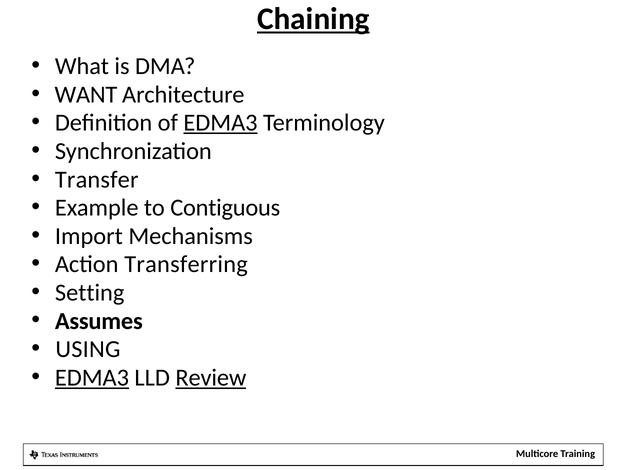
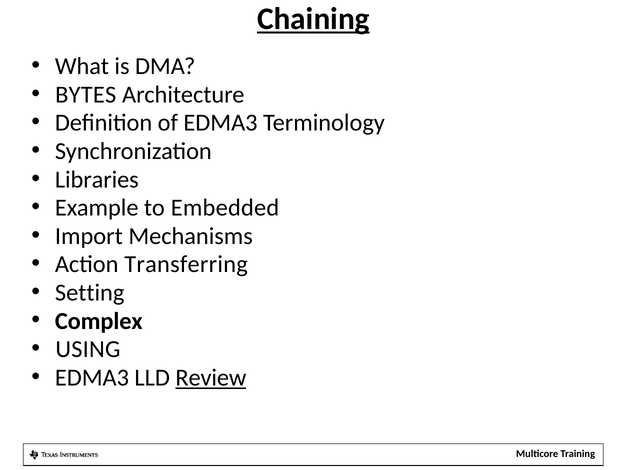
WANT: WANT -> BYTES
EDMA3 at (221, 123) underline: present -> none
Transfer: Transfer -> Libraries
Contiguous: Contiguous -> Embedded
Assumes: Assumes -> Complex
EDMA3 at (92, 378) underline: present -> none
